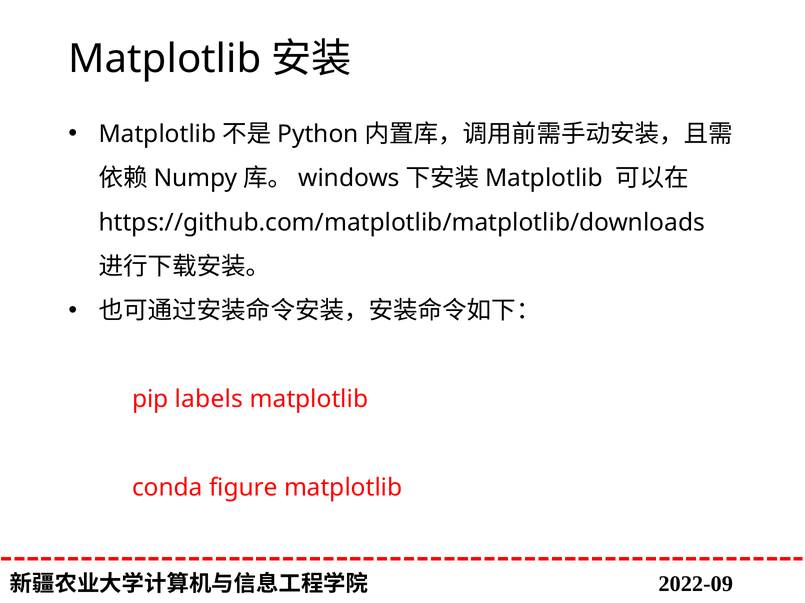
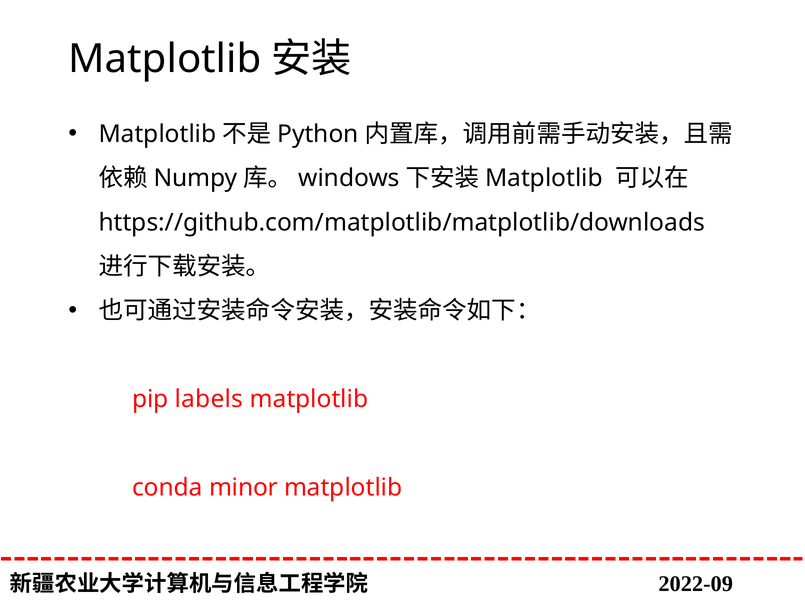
figure: figure -> minor
